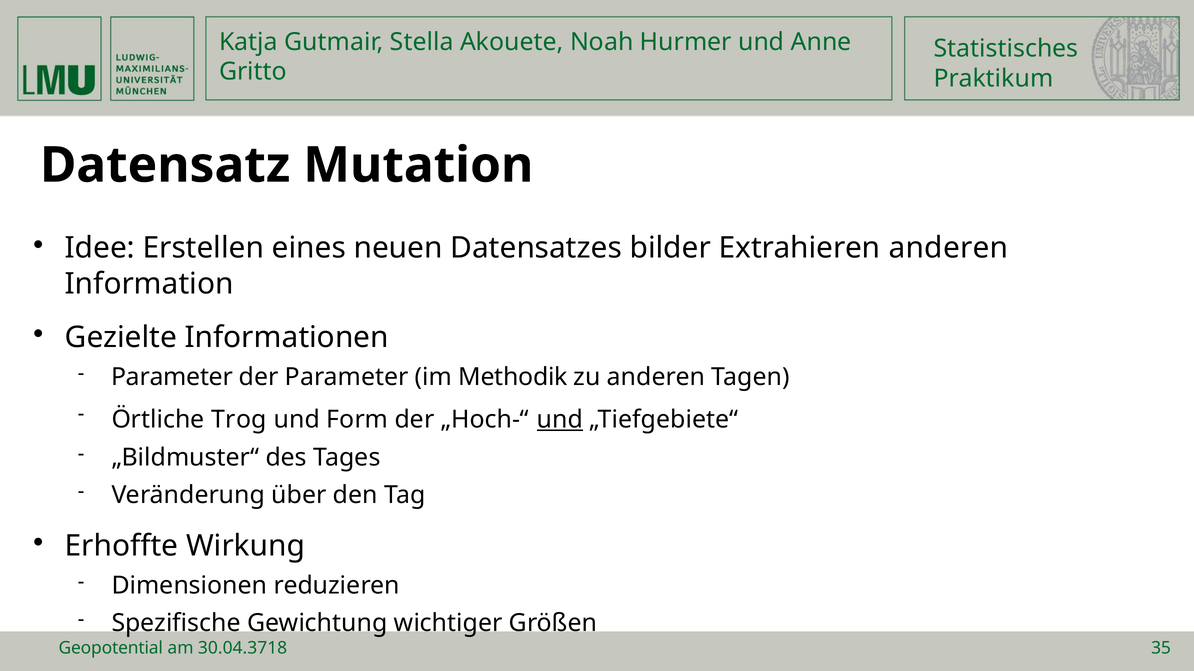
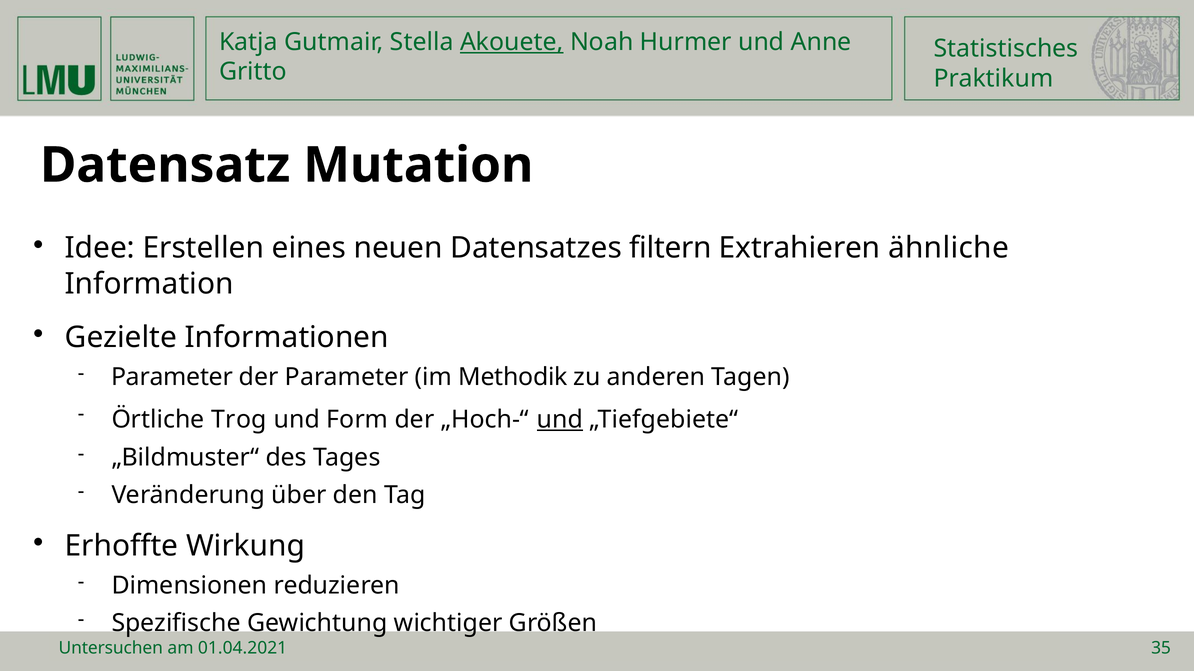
Akouete underline: none -> present
bilder: bilder -> filtern
Extrahieren anderen: anderen -> ähnliche
Geopotential: Geopotential -> Untersuchen
30.04.3718: 30.04.3718 -> 01.04.2021
